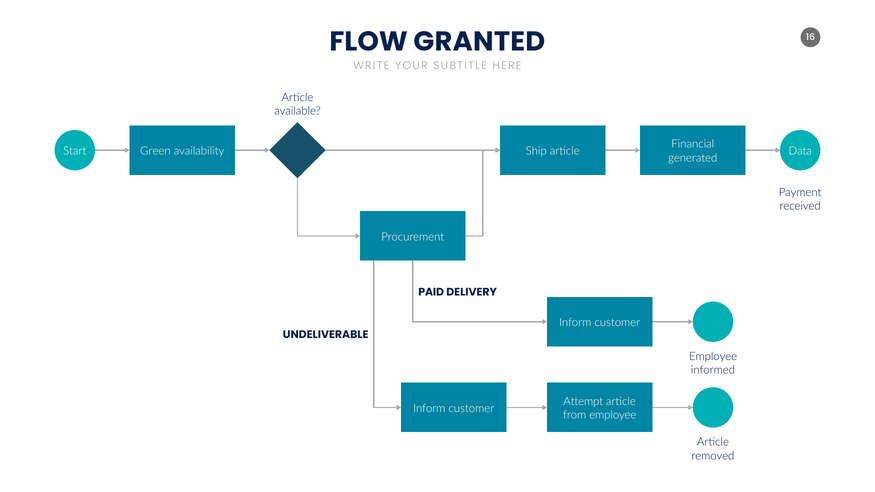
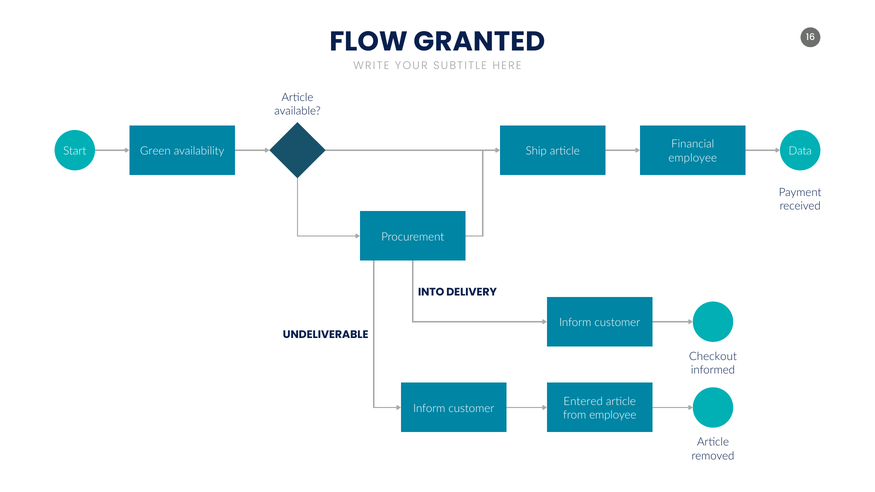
generated at (693, 158): generated -> employee
PAID: PAID -> INTO
Employee at (713, 357): Employee -> Checkout
Attempt: Attempt -> Entered
